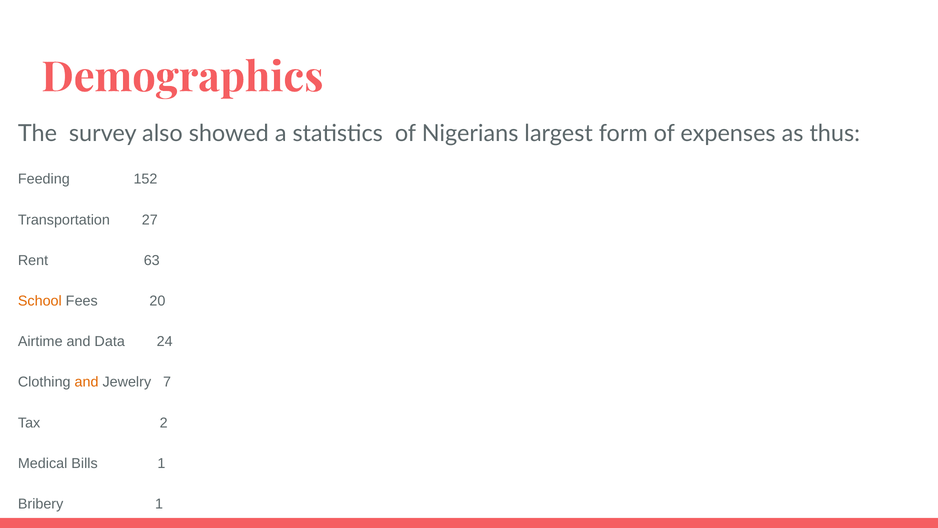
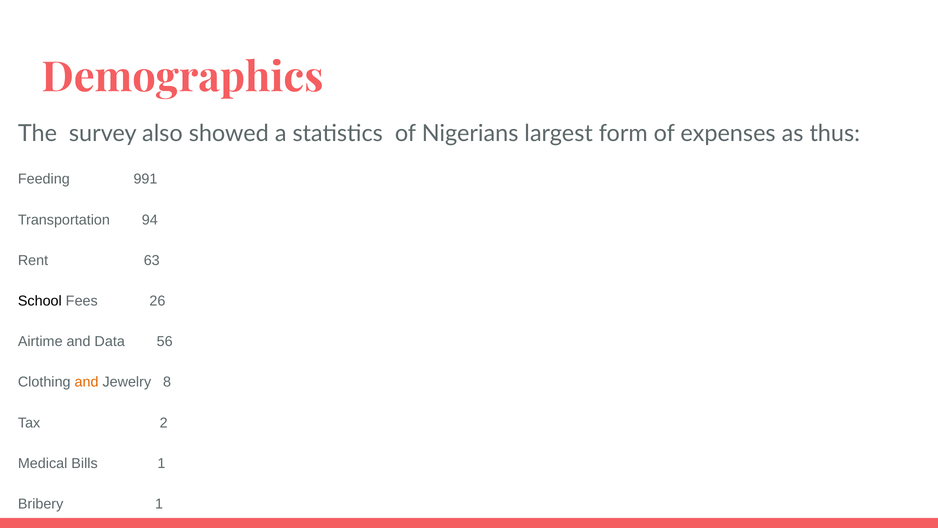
152: 152 -> 991
27: 27 -> 94
School colour: orange -> black
20: 20 -> 26
24: 24 -> 56
7: 7 -> 8
